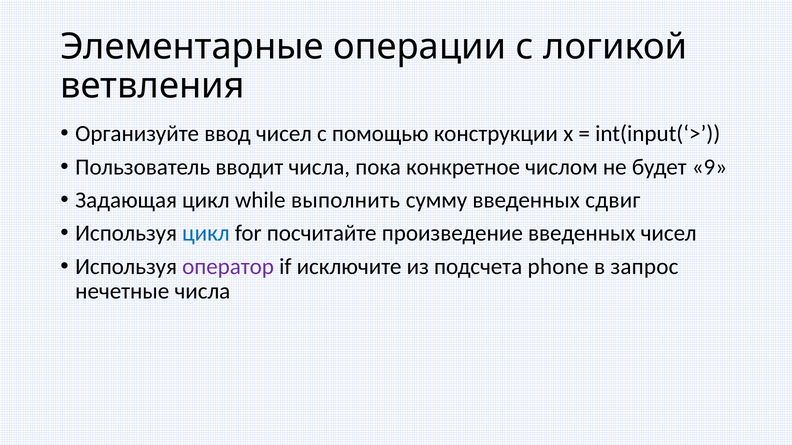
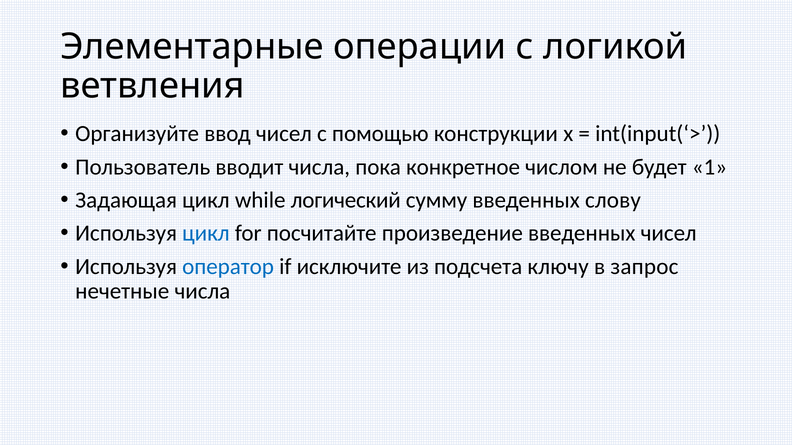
9: 9 -> 1
выполнить: выполнить -> логический
сдвиг: сдвиг -> слову
оператор colour: purple -> blue
phone: phone -> ключу
